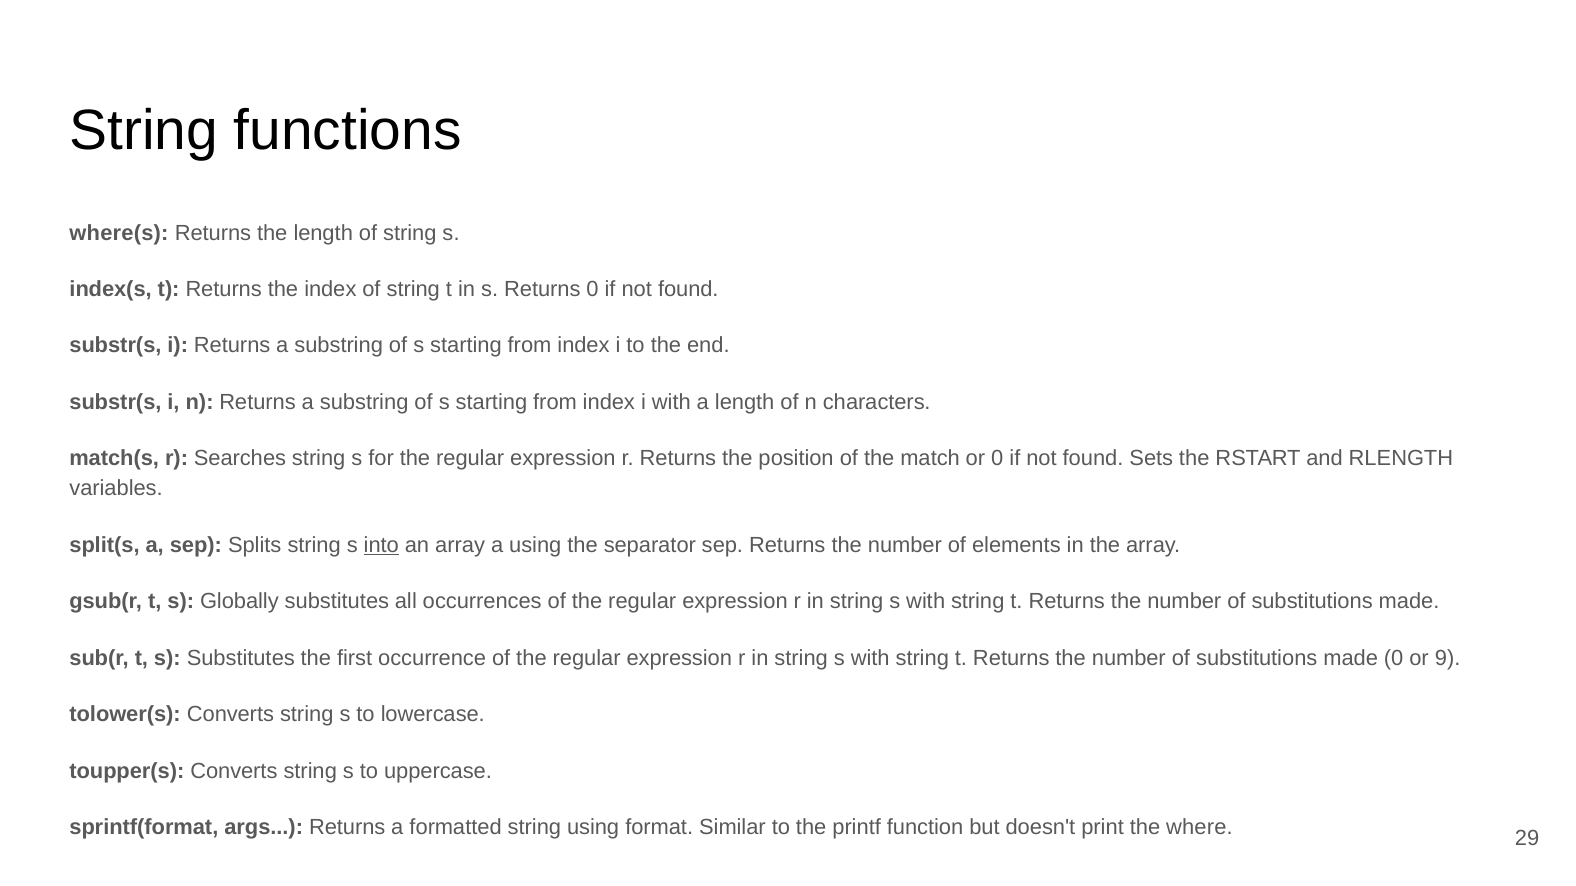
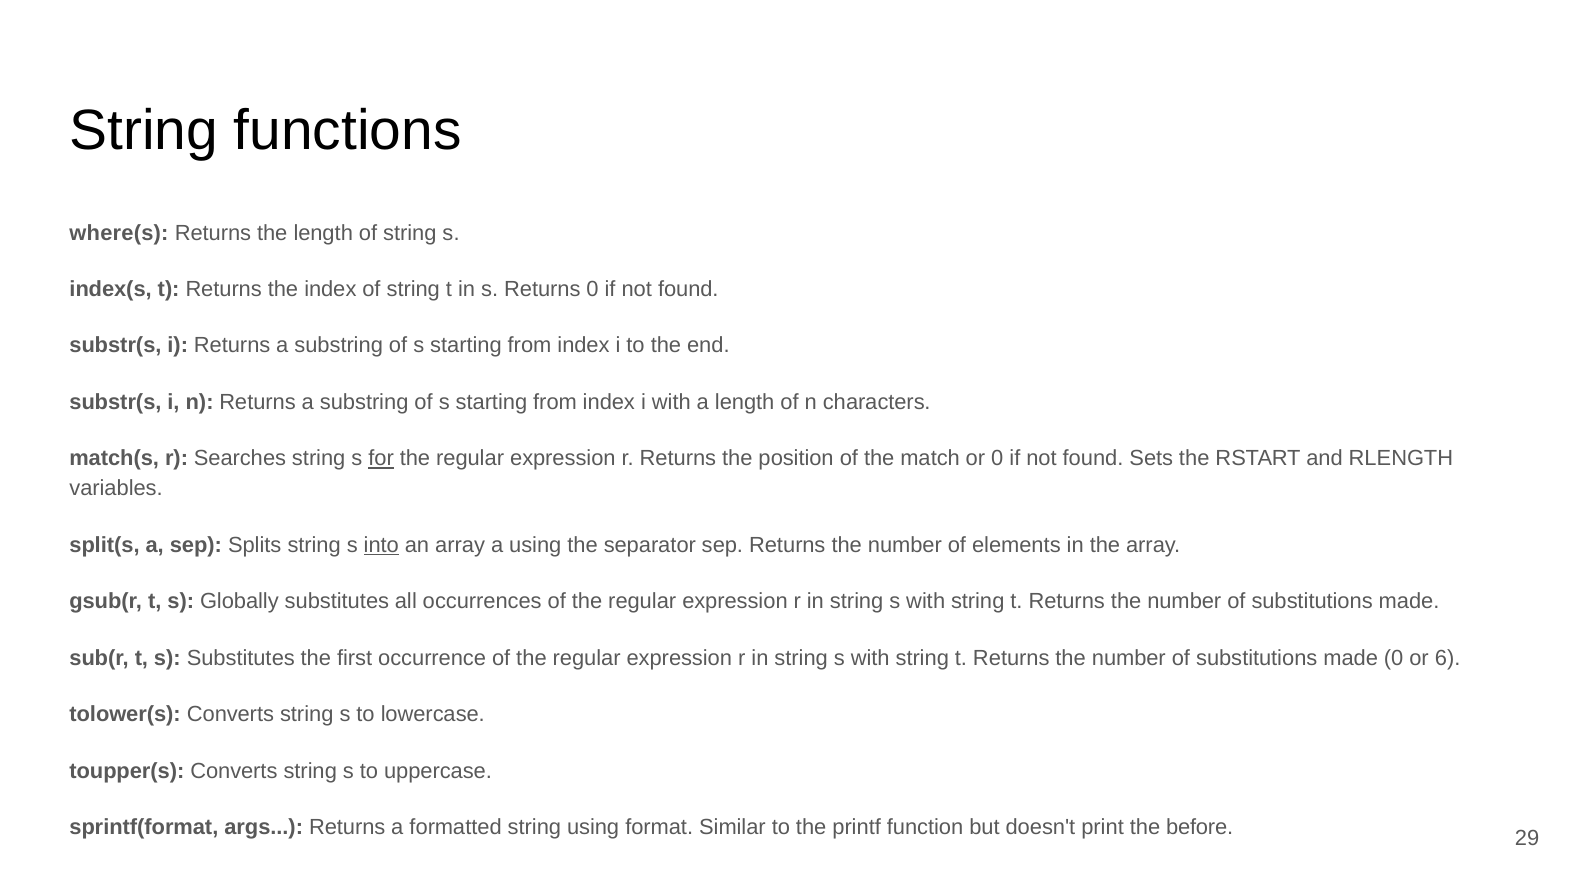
for underline: none -> present
9: 9 -> 6
where: where -> before
